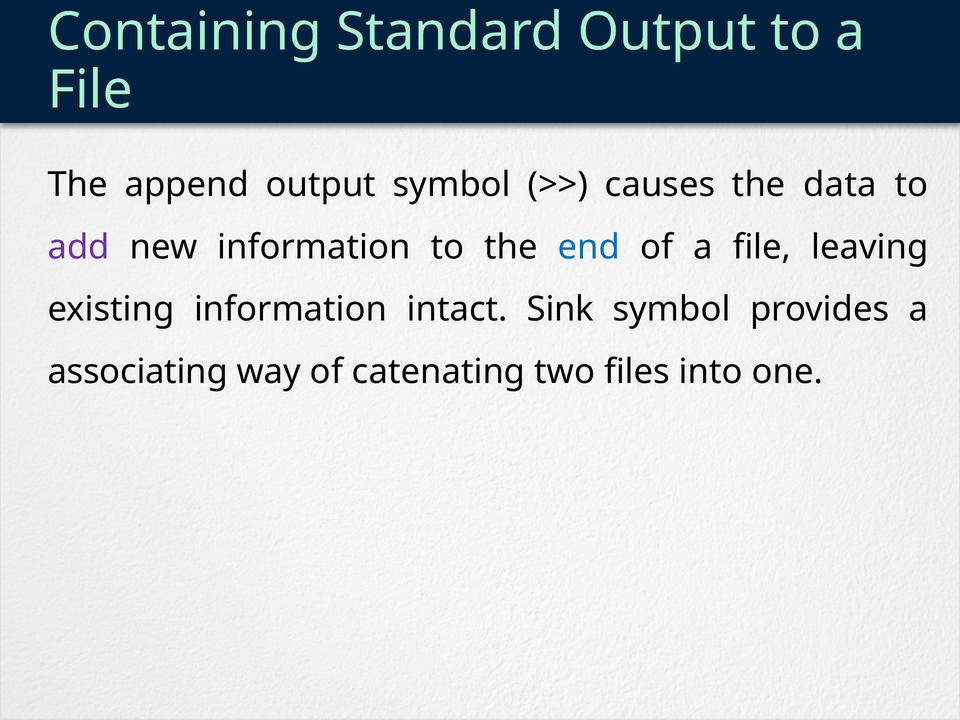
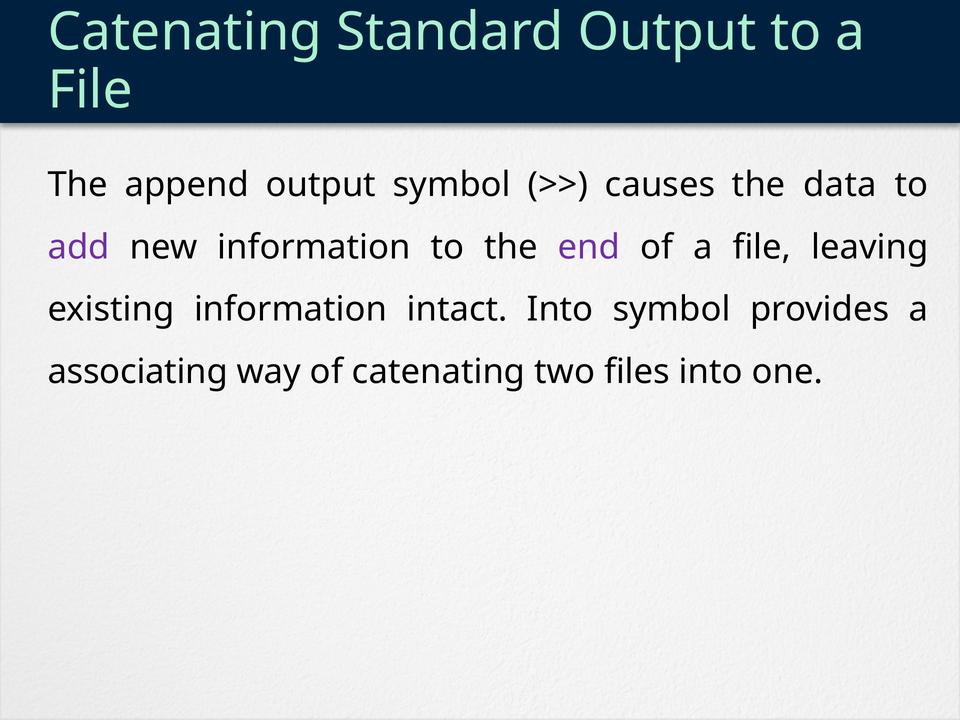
Containing at (185, 32): Containing -> Catenating
end colour: blue -> purple
intact Sink: Sink -> Into
